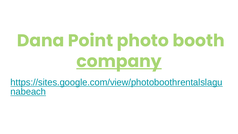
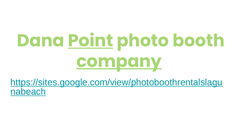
Point underline: none -> present
